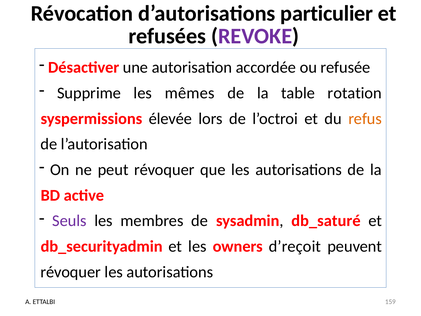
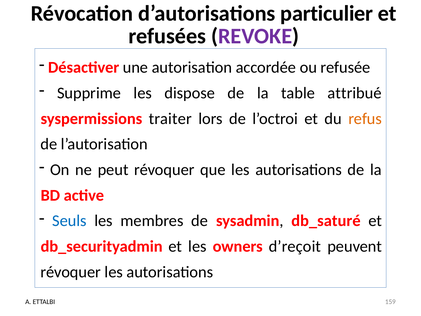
mêmes: mêmes -> dispose
rotation: rotation -> attribué
élevée: élevée -> traiter
Seuls colour: purple -> blue
